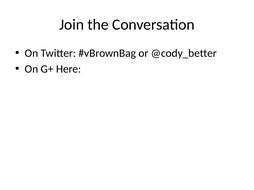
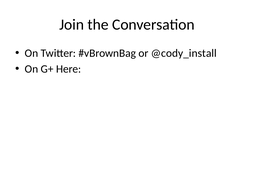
@cody_better: @cody_better -> @cody_install
